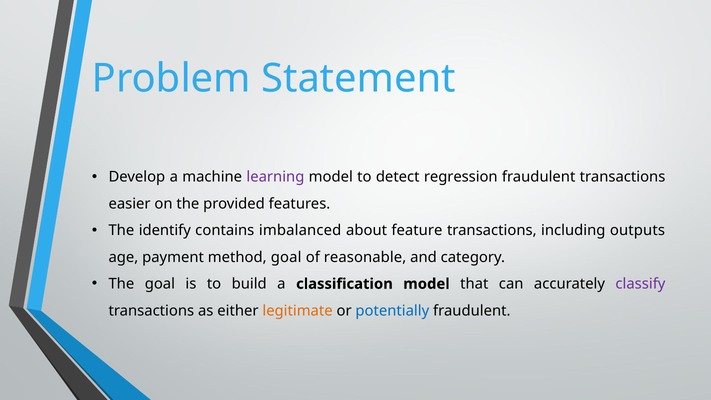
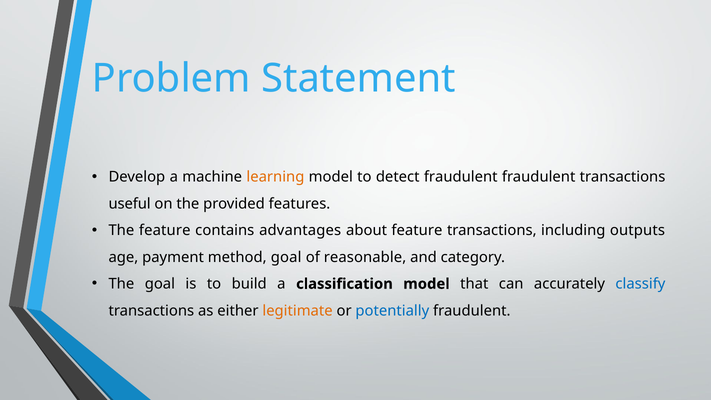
learning colour: purple -> orange
detect regression: regression -> fraudulent
easier: easier -> useful
The identify: identify -> feature
imbalanced: imbalanced -> advantages
classify colour: purple -> blue
